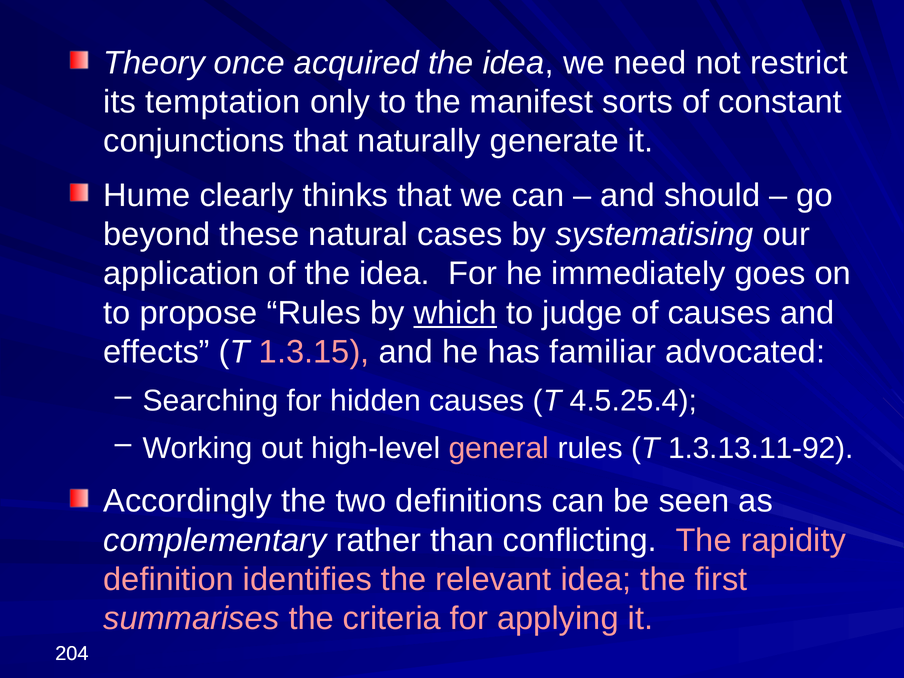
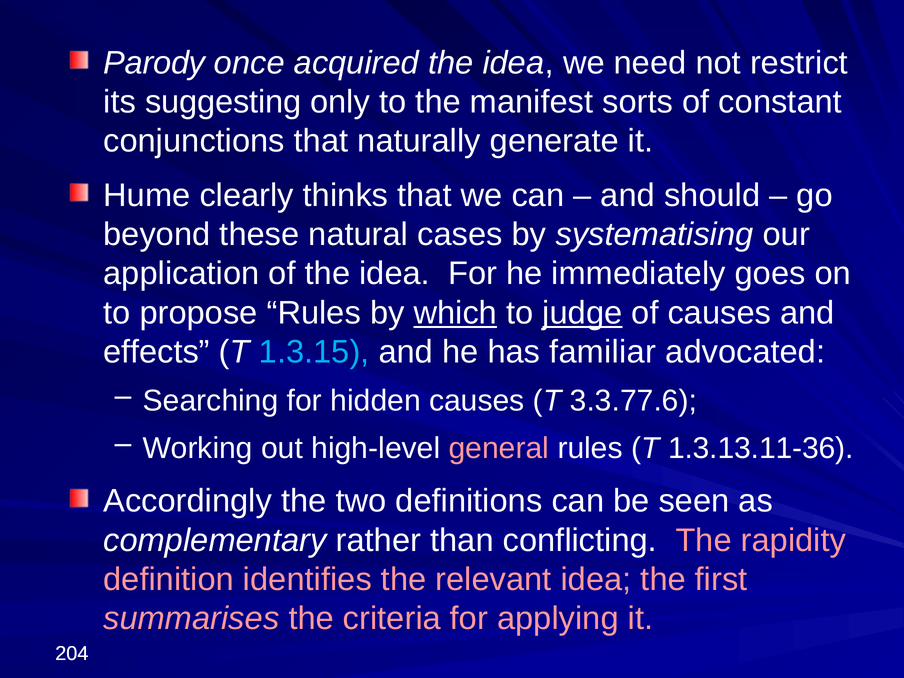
Theory: Theory -> Parody
temptation: temptation -> suggesting
judge underline: none -> present
1.3.15 colour: pink -> light blue
4.5.25.4: 4.5.25.4 -> 3.3.77.6
1.3.13.11-92: 1.3.13.11-92 -> 1.3.13.11-36
